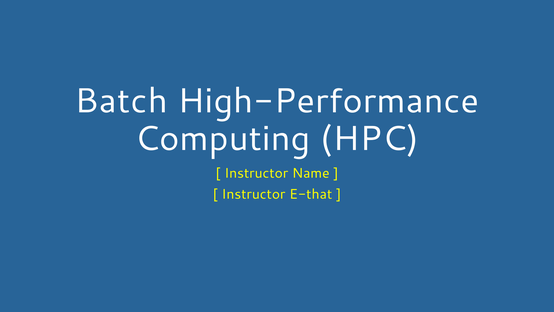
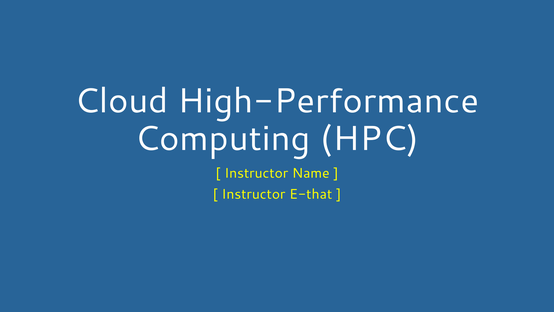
Batch: Batch -> Cloud
